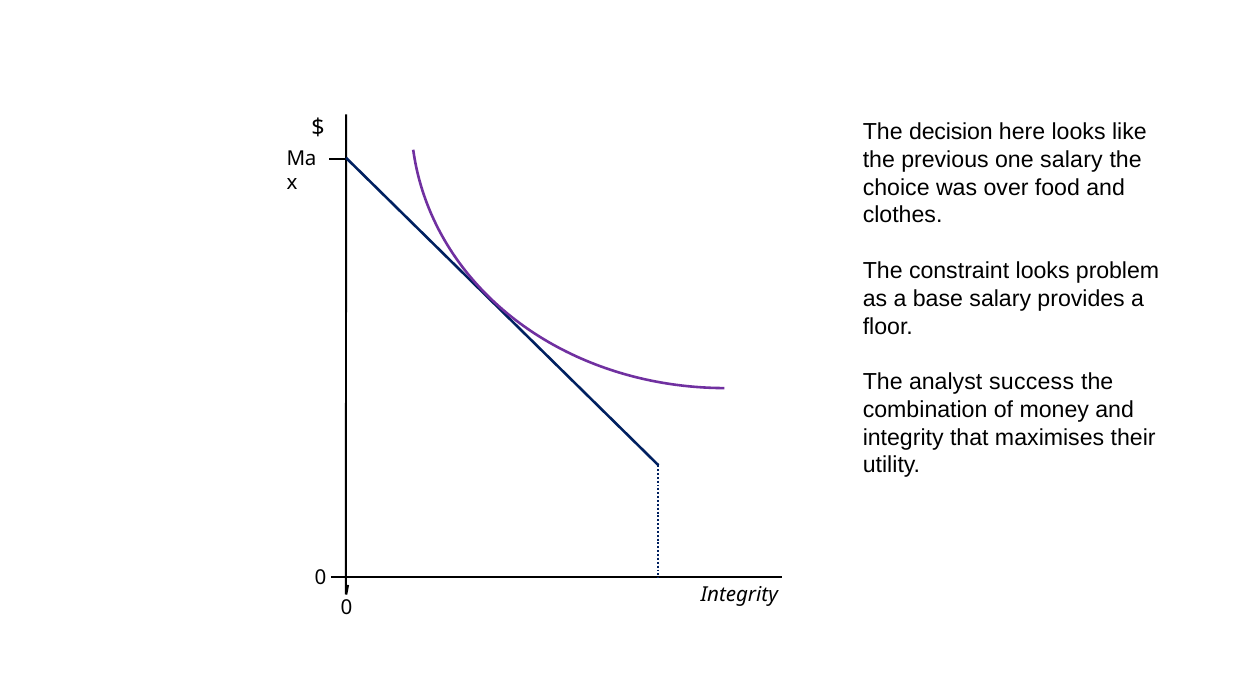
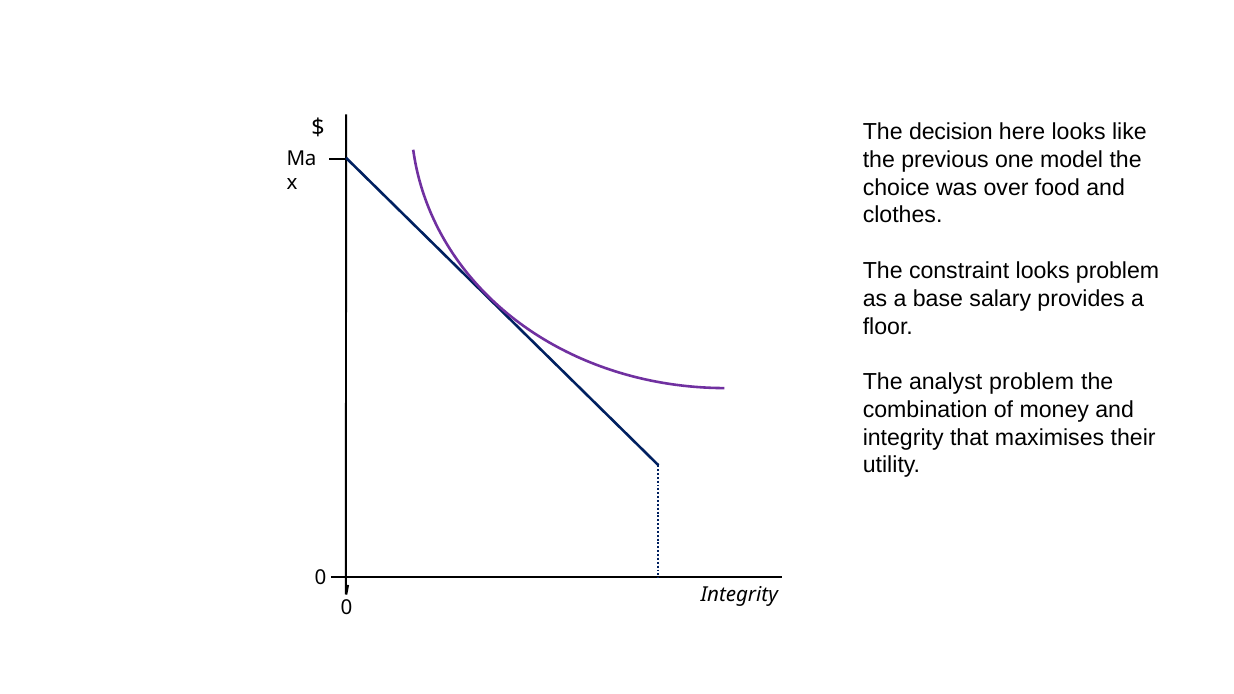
one salary: salary -> model
analyst success: success -> problem
